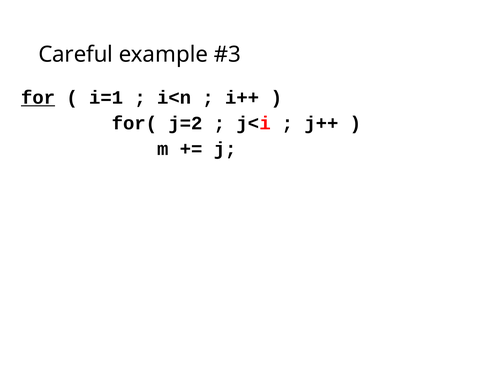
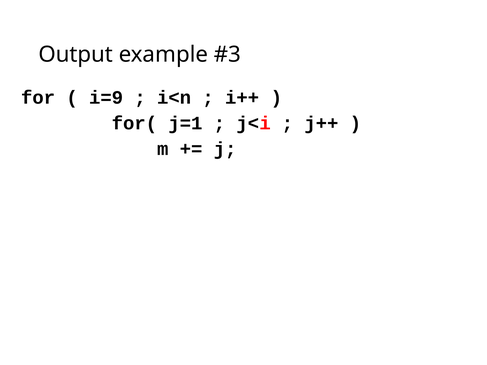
Careful: Careful -> Output
for underline: present -> none
i=1: i=1 -> i=9
j=2: j=2 -> j=1
